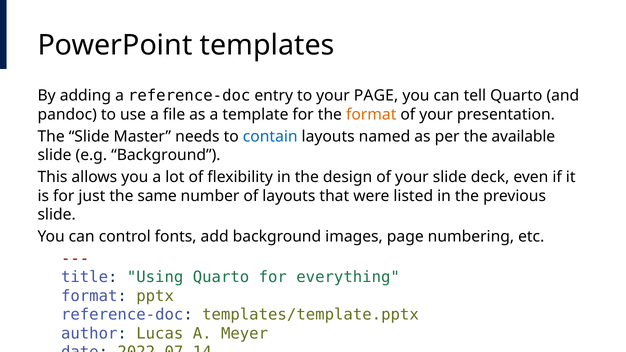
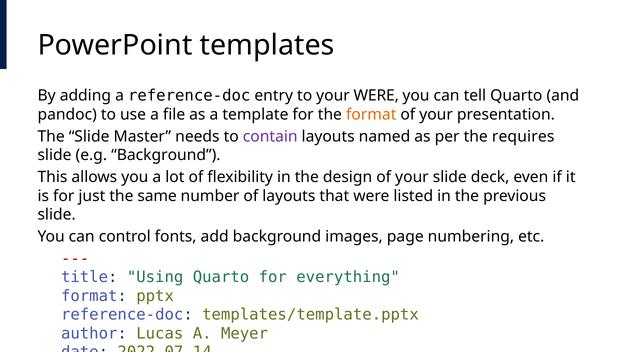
your PAGE: PAGE -> WERE
contain colour: blue -> purple
available: available -> requires
